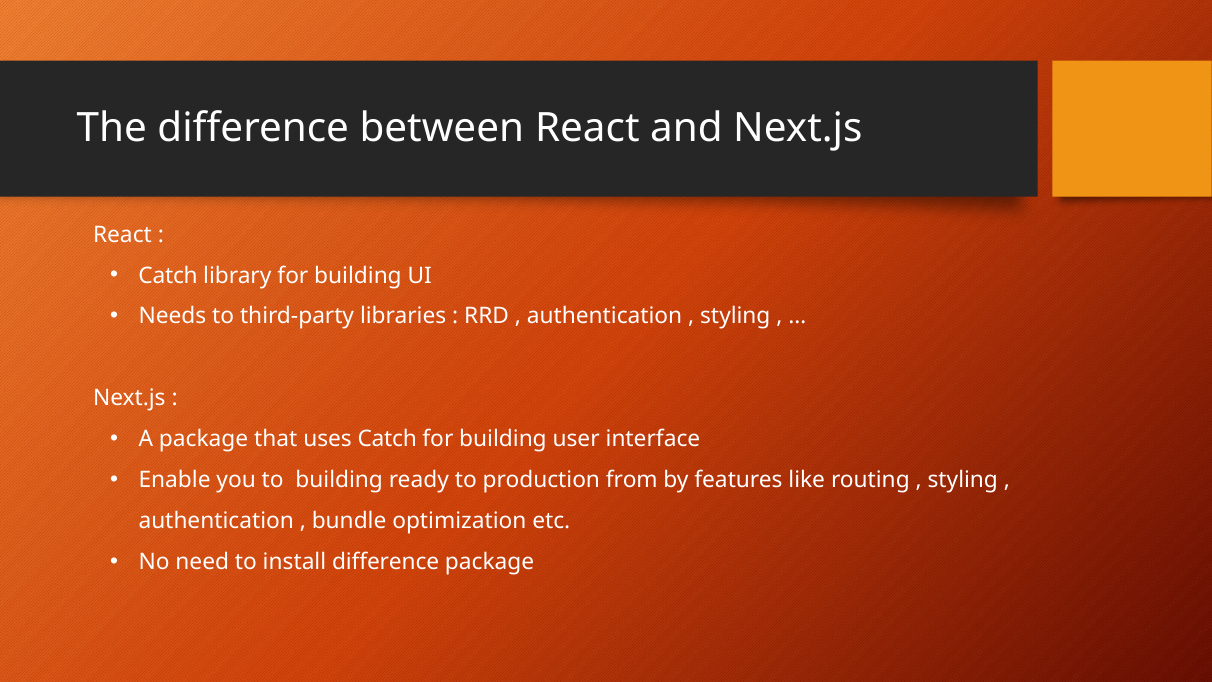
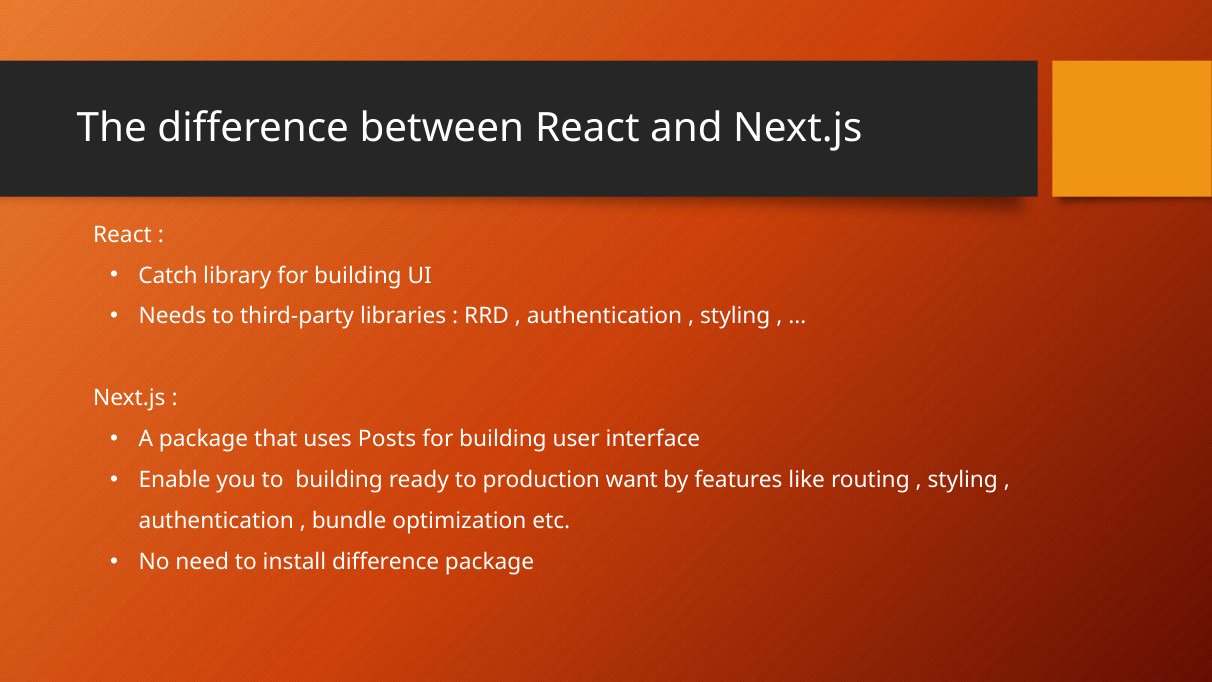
uses Catch: Catch -> Posts
from: from -> want
